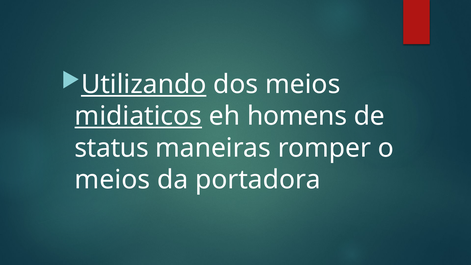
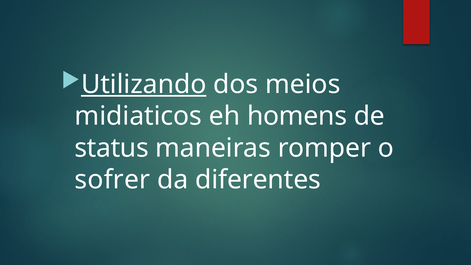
midiaticos underline: present -> none
meios at (112, 180): meios -> sofrer
portadora: portadora -> diferentes
